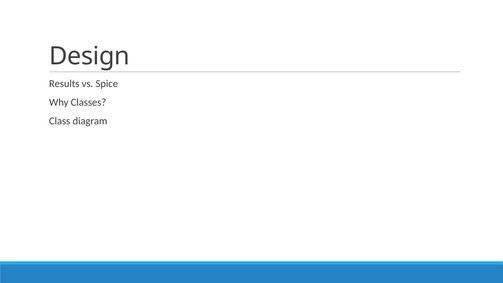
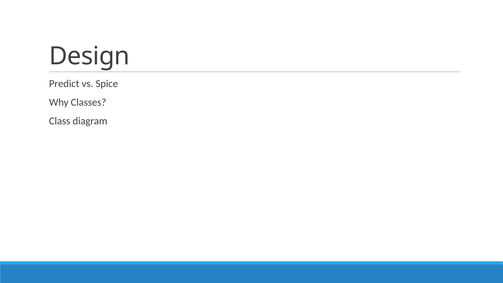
Results: Results -> Predict
